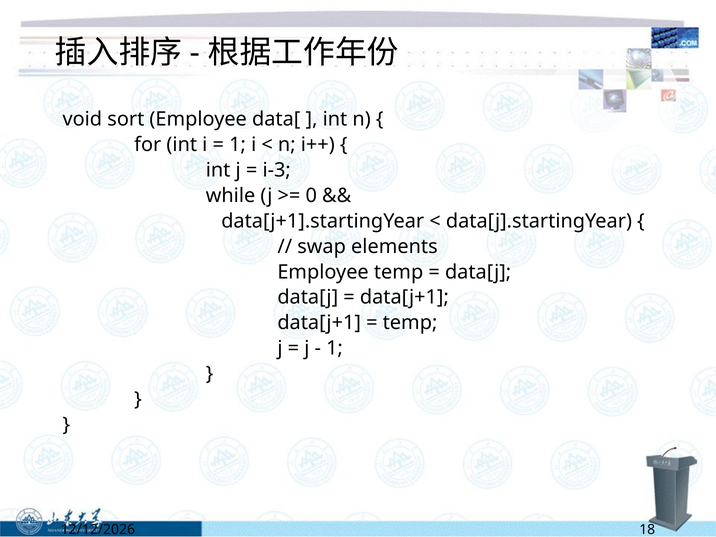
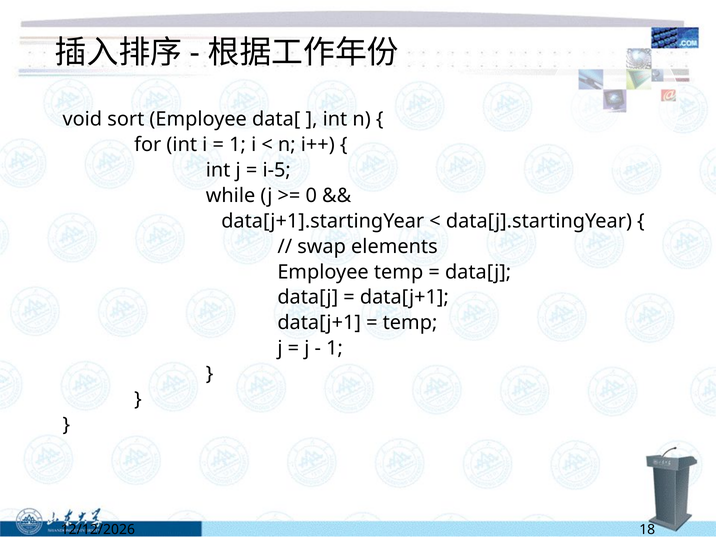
i-3: i-3 -> i-5
